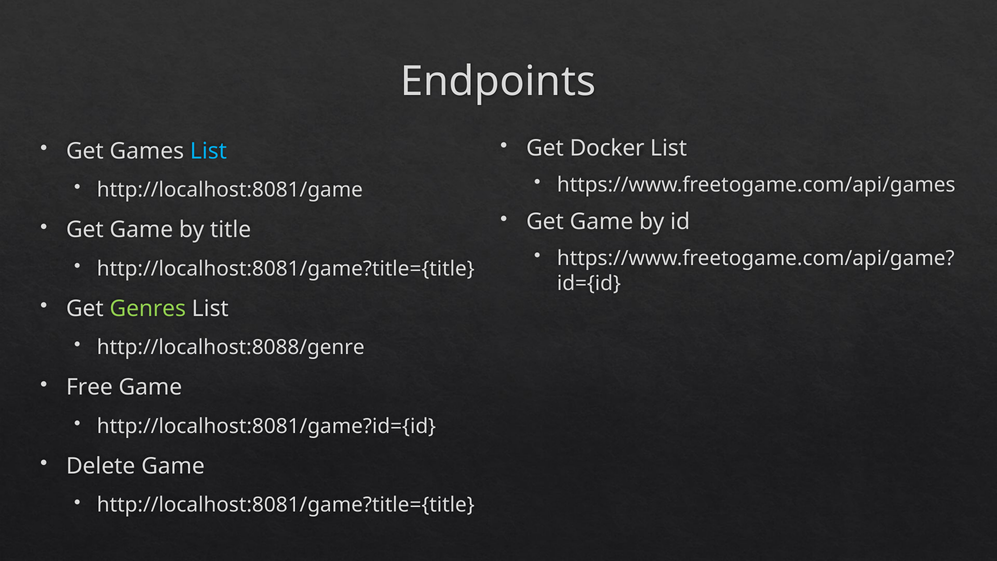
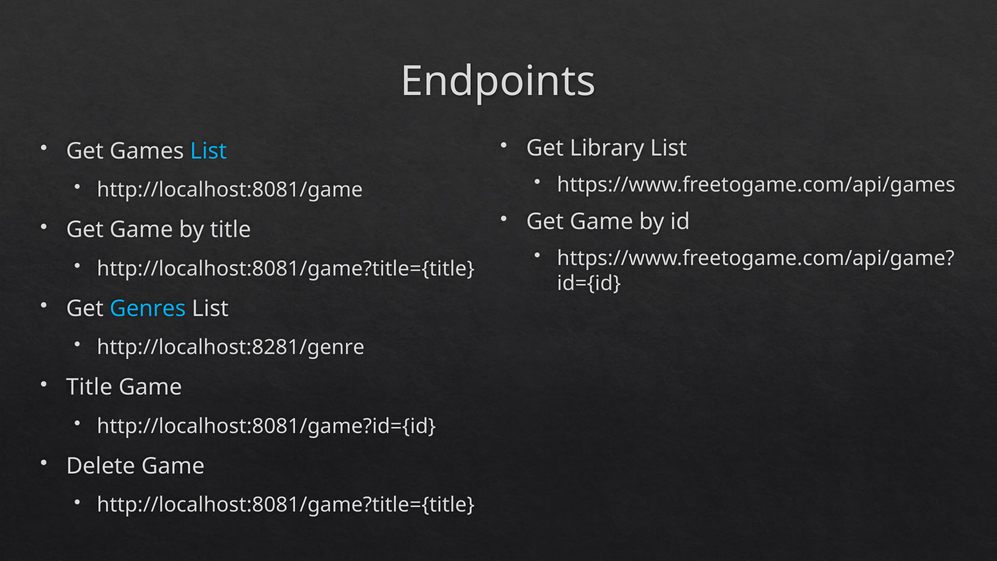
Docker: Docker -> Library
Genres colour: light green -> light blue
http://localhost:8088/genre: http://localhost:8088/genre -> http://localhost:8281/genre
Free at (89, 387): Free -> Title
